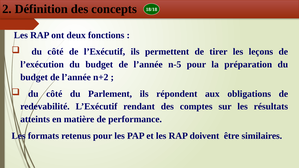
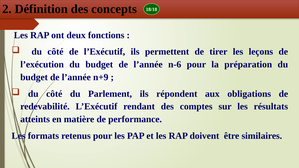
n-5: n-5 -> n-6
n+2: n+2 -> n+9
